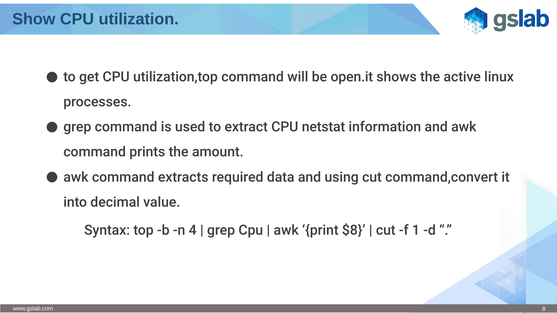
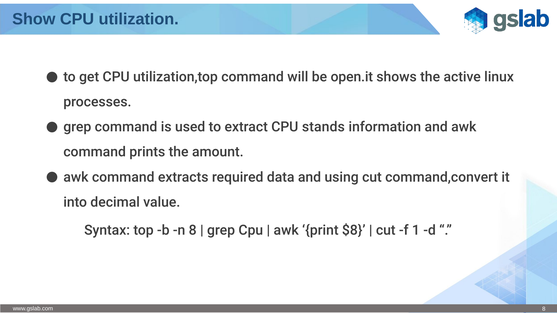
netstat: netstat -> stands
n 4: 4 -> 8
